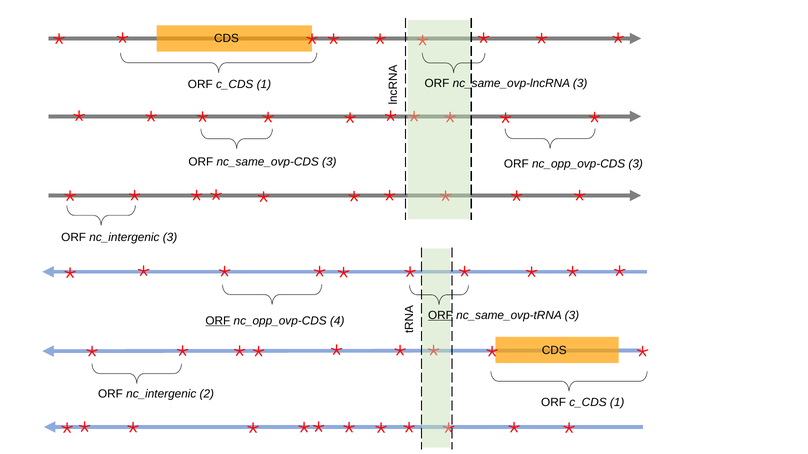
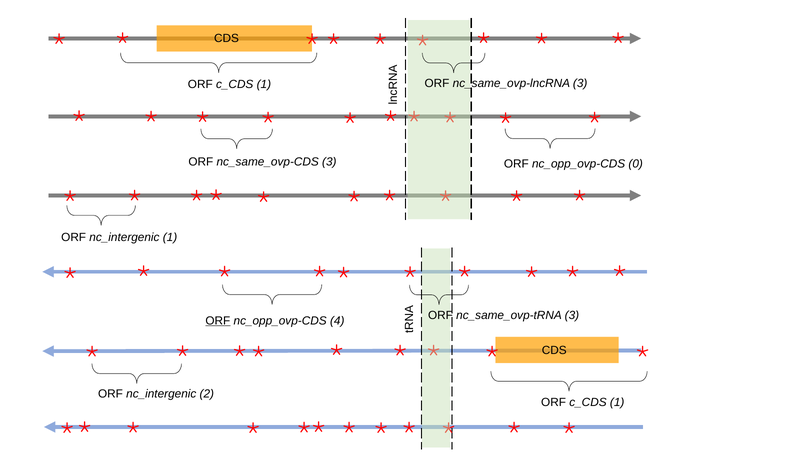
nc_opp_ovp-CDS 3: 3 -> 0
nc_intergenic 3: 3 -> 1
ORF at (440, 316) underline: present -> none
